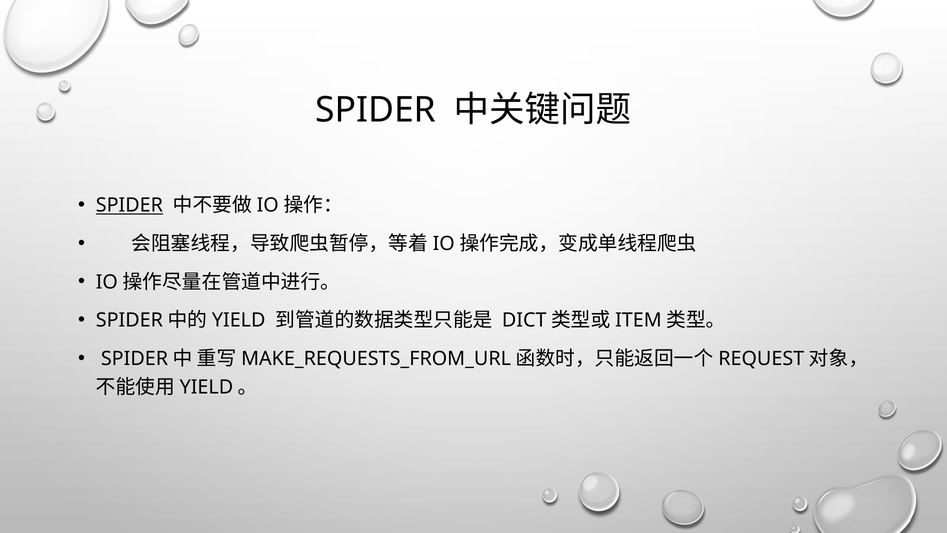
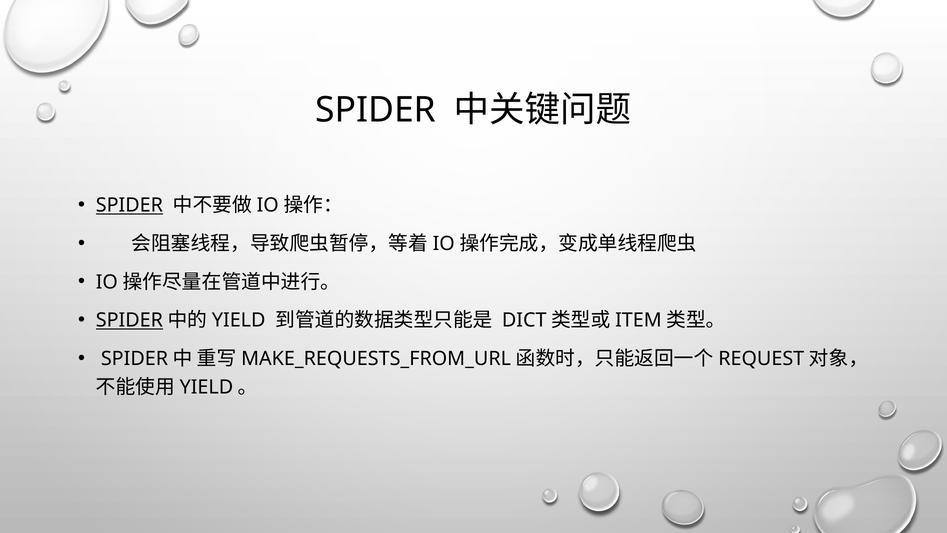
SPIDER at (129, 320) underline: none -> present
